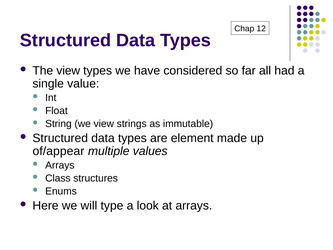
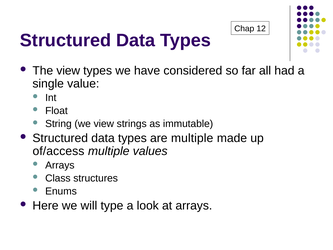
are element: element -> multiple
of/appear: of/appear -> of/access
